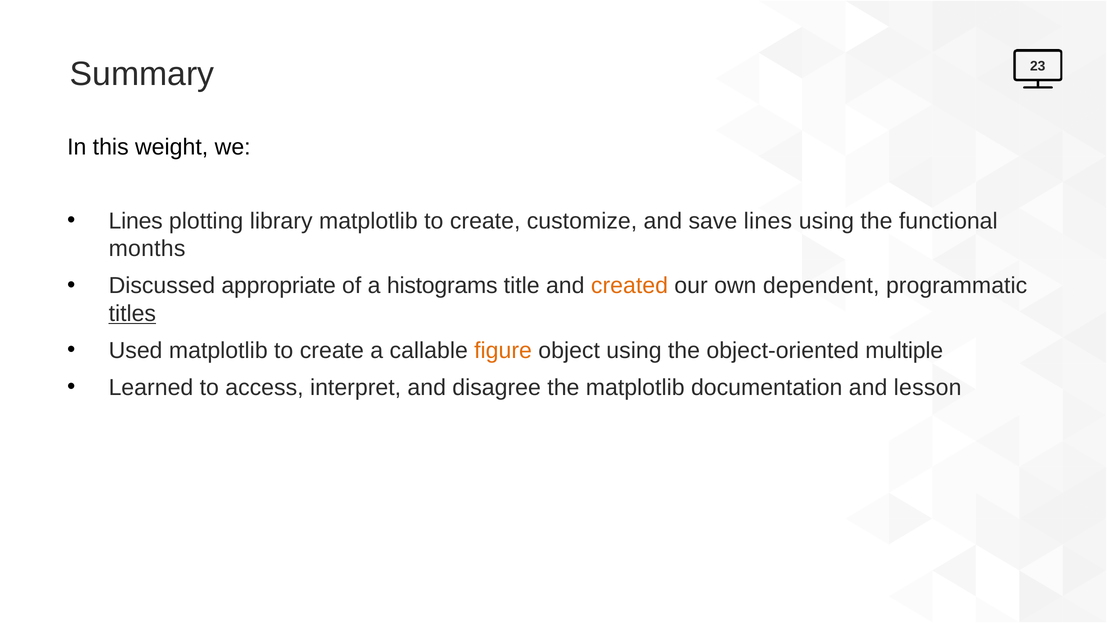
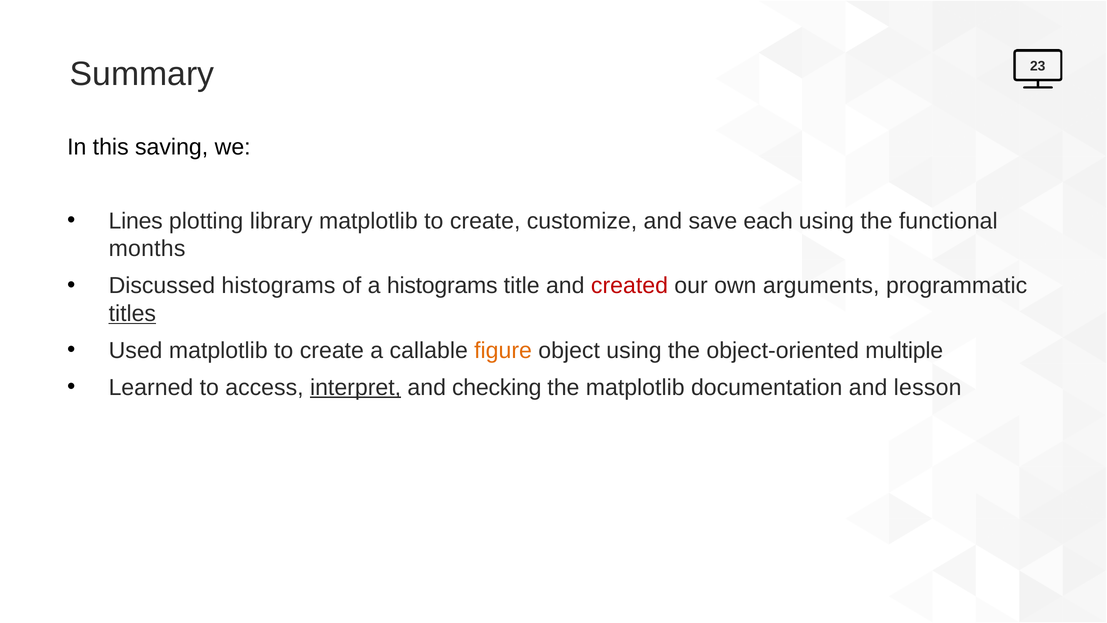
weight: weight -> saving
save lines: lines -> each
Discussed appropriate: appropriate -> histograms
created colour: orange -> red
dependent: dependent -> arguments
interpret underline: none -> present
disagree: disagree -> checking
